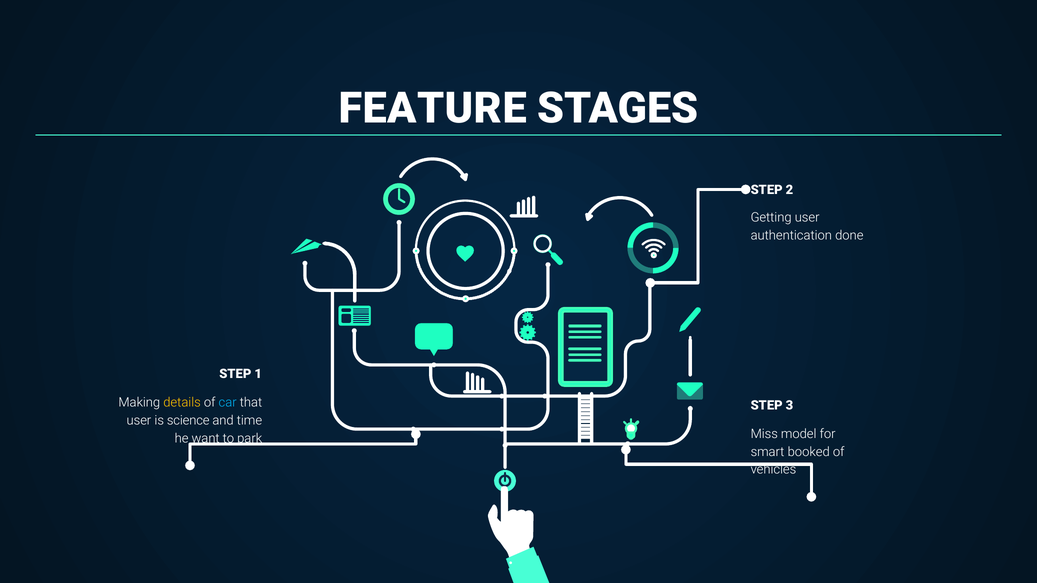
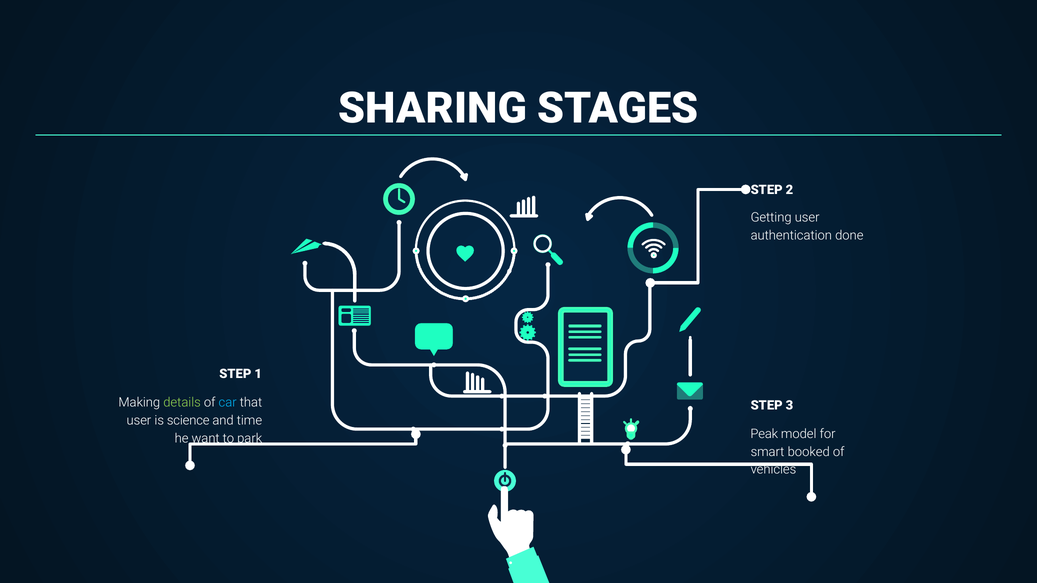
FEATURE: FEATURE -> SHARING
details colour: yellow -> light green
Miss: Miss -> Peak
